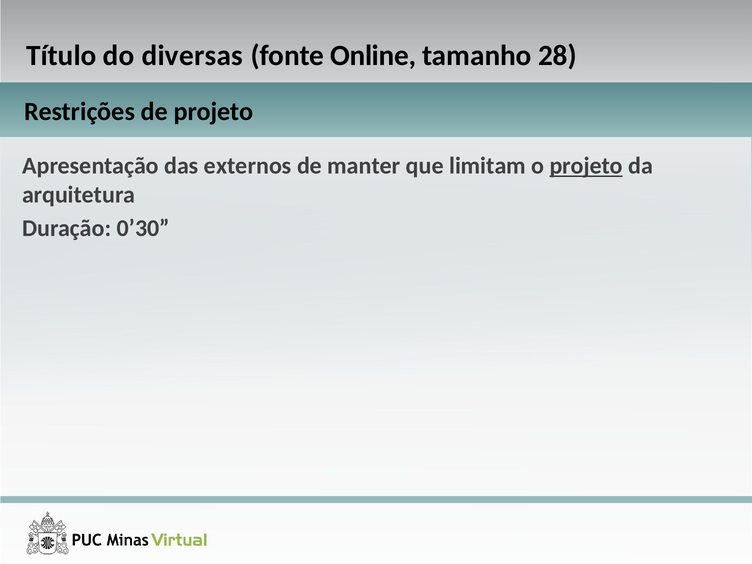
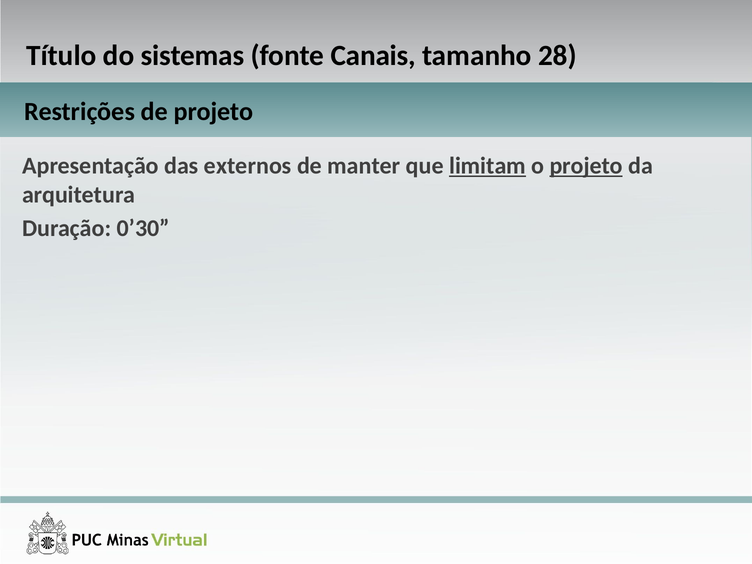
diversas: diversas -> sistemas
Online: Online -> Canais
limitam underline: none -> present
